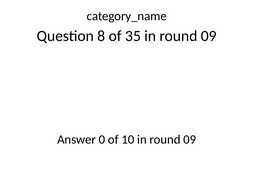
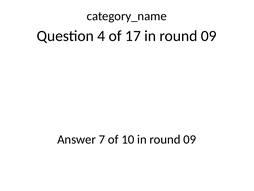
8: 8 -> 4
35: 35 -> 17
0: 0 -> 7
